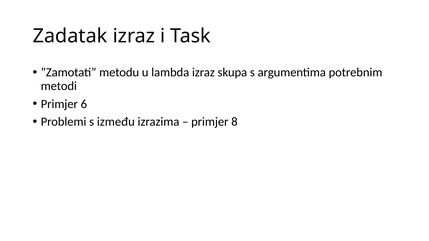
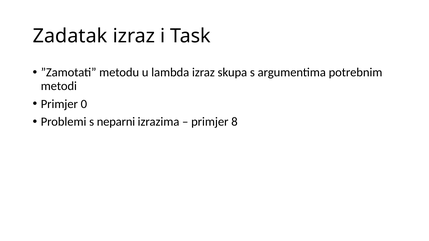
6: 6 -> 0
između: između -> neparni
